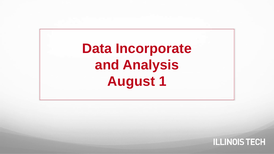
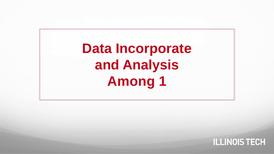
August: August -> Among
